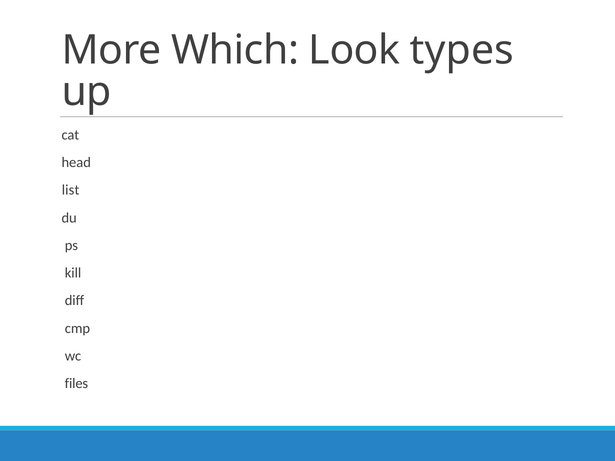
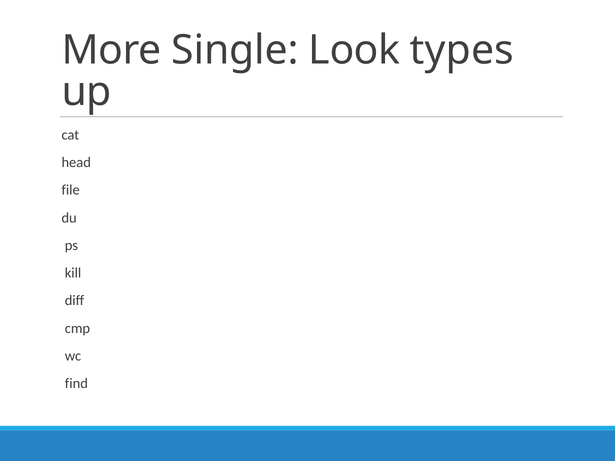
Which: Which -> Single
list: list -> file
files: files -> find
